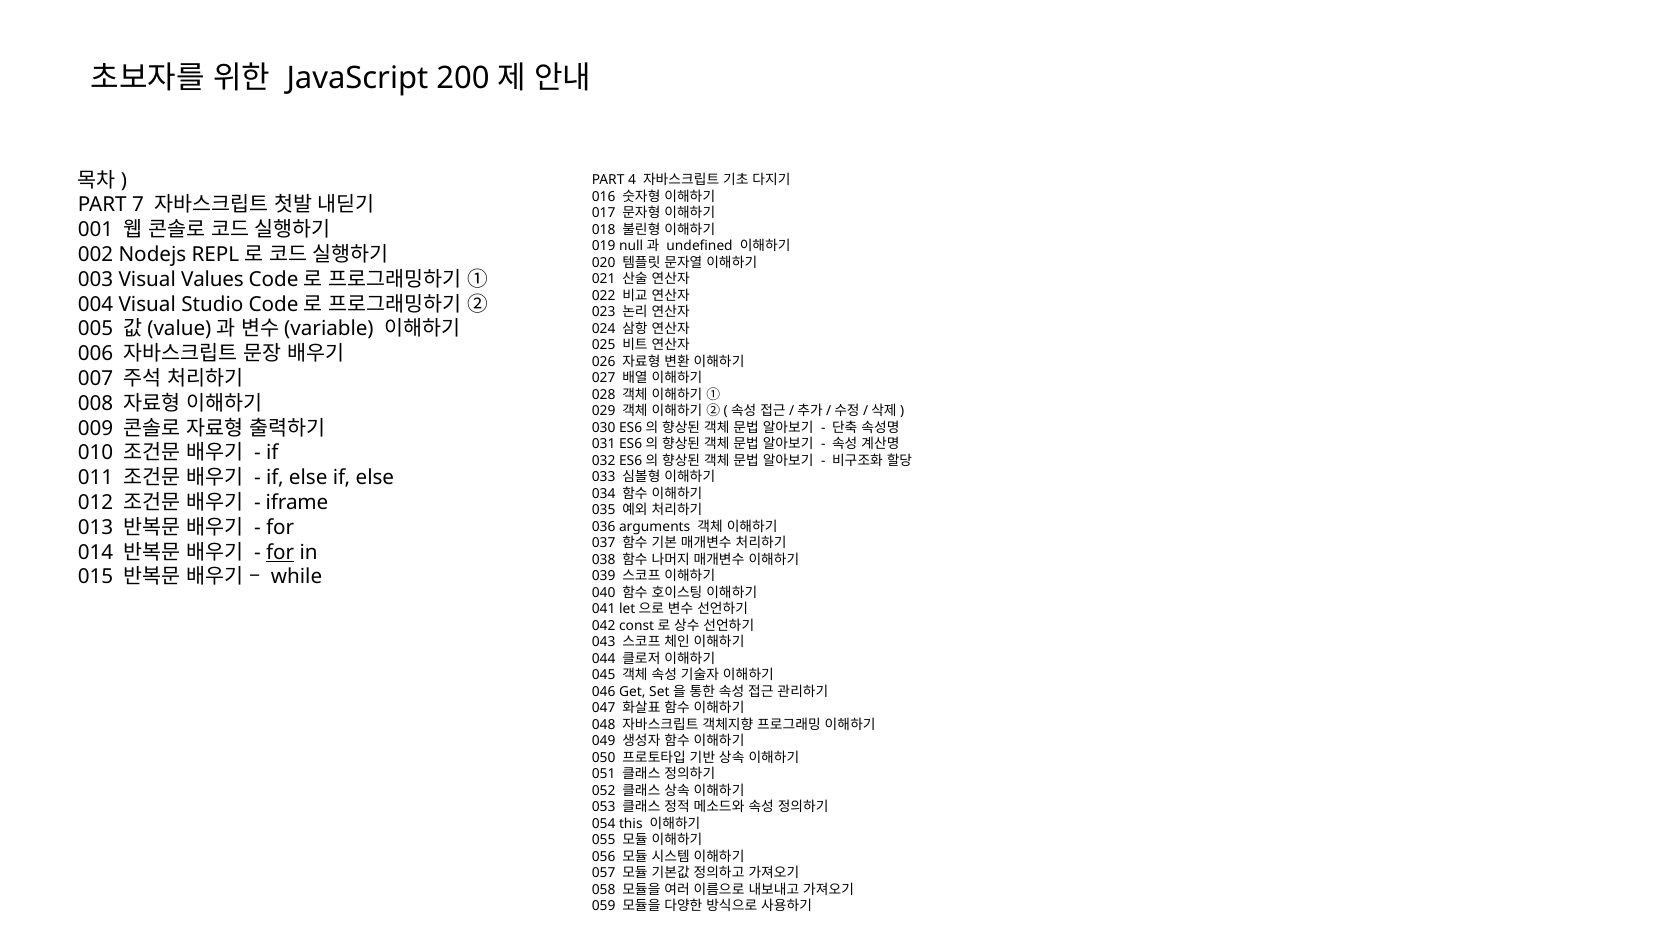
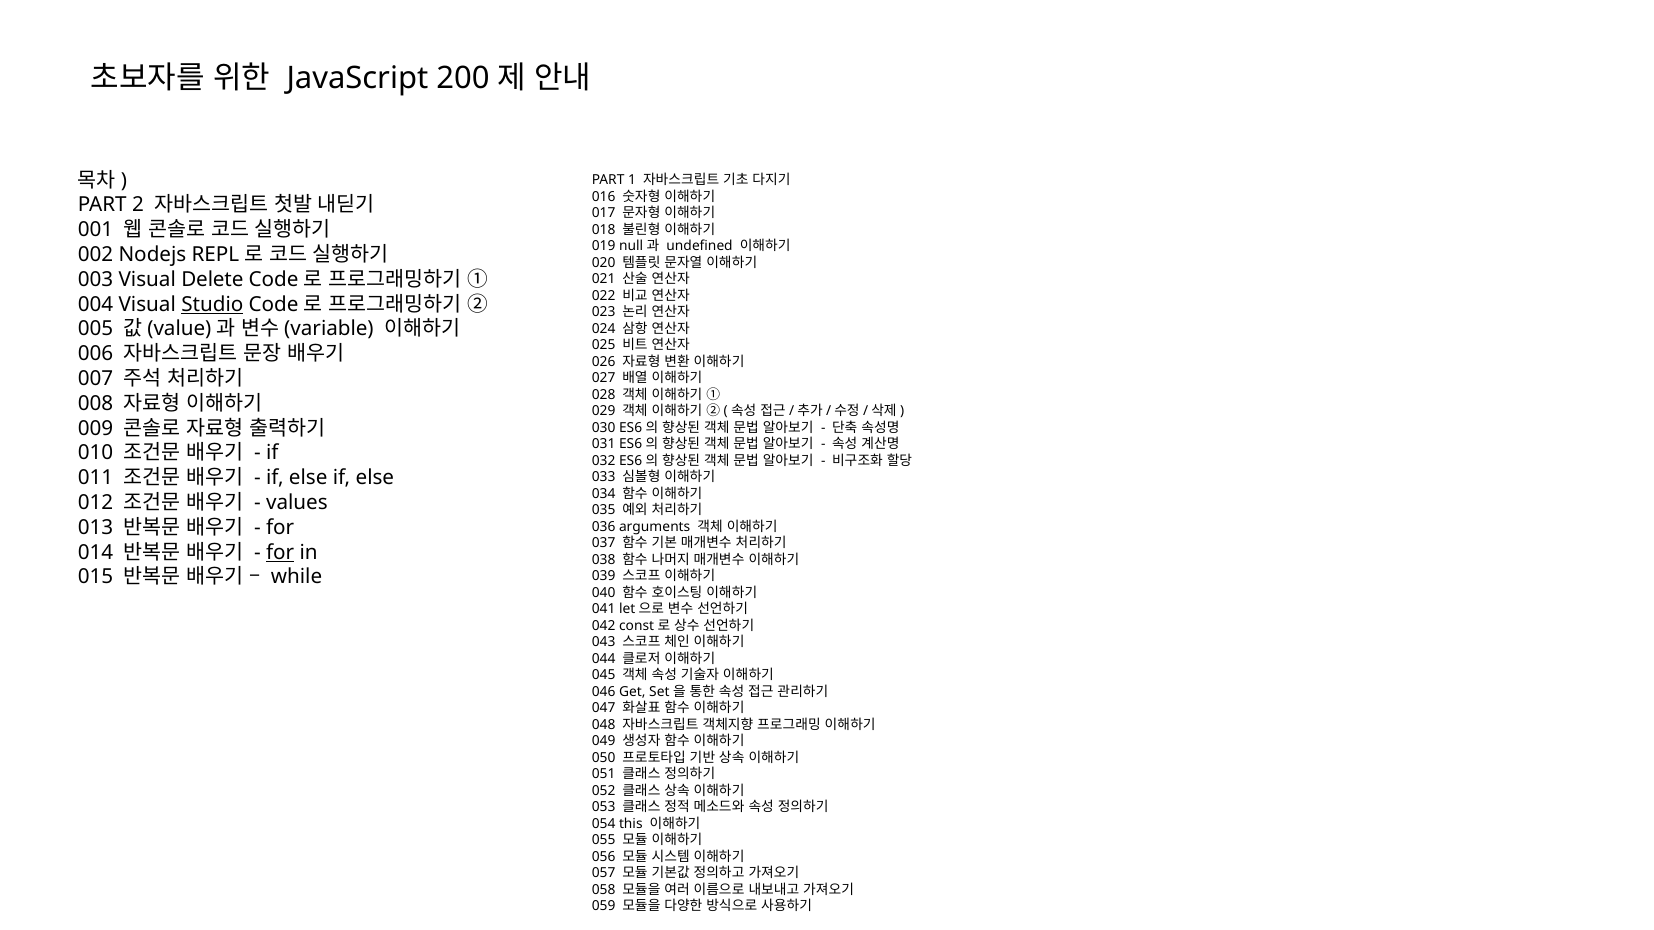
4: 4 -> 1
7: 7 -> 2
Values: Values -> Delete
Studio underline: none -> present
iframe: iframe -> values
